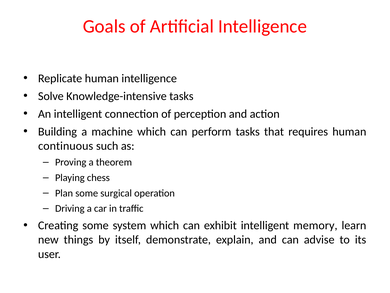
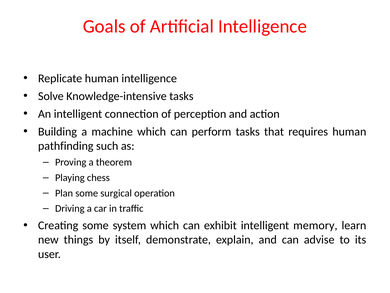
continuous: continuous -> pathfinding
